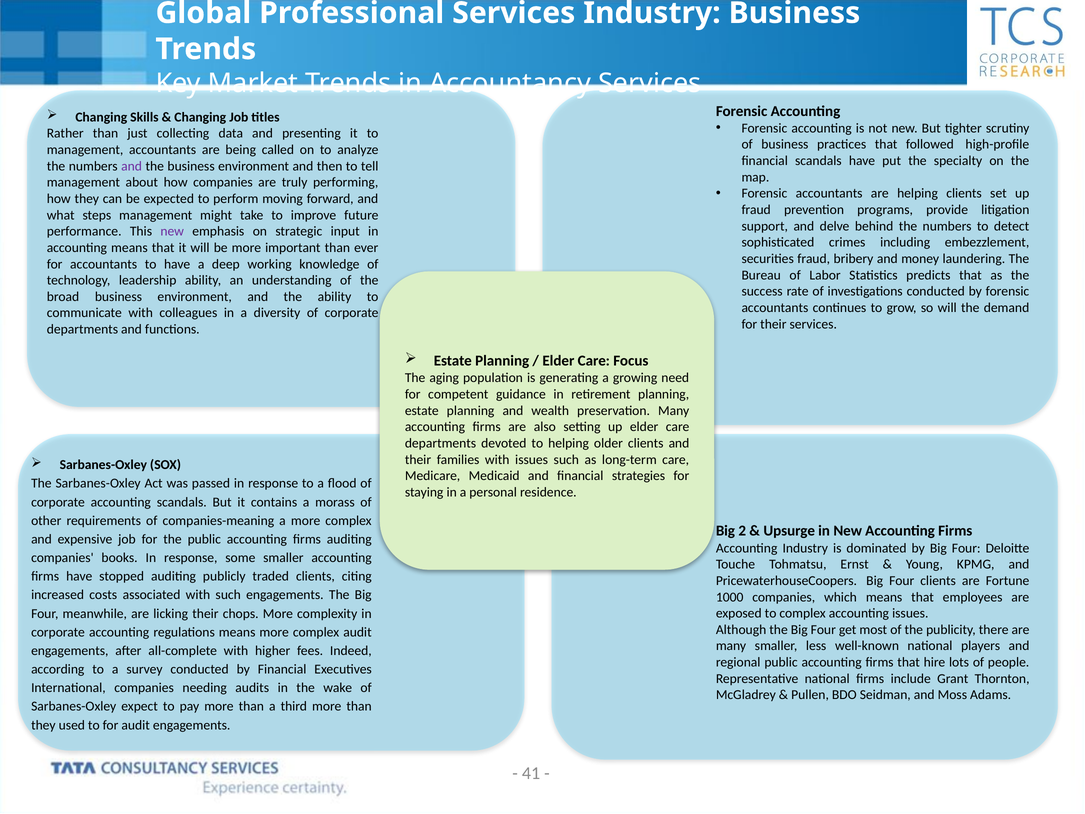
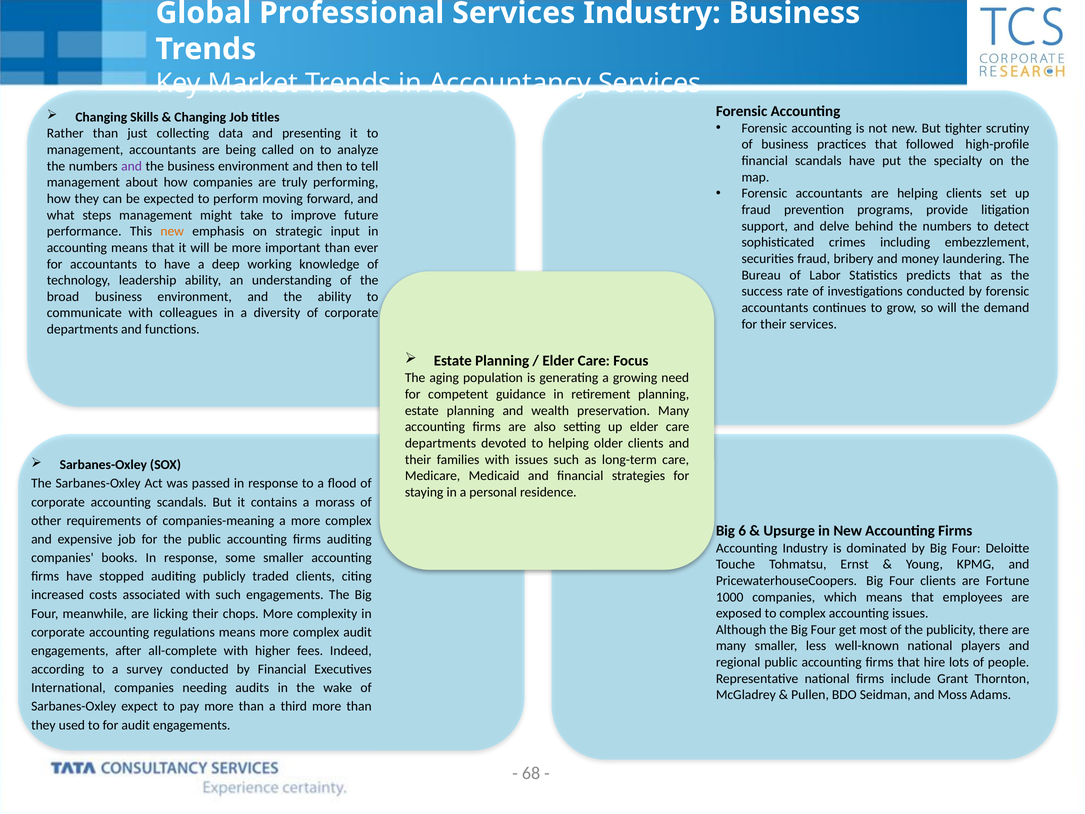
new at (172, 231) colour: purple -> orange
2: 2 -> 6
41: 41 -> 68
